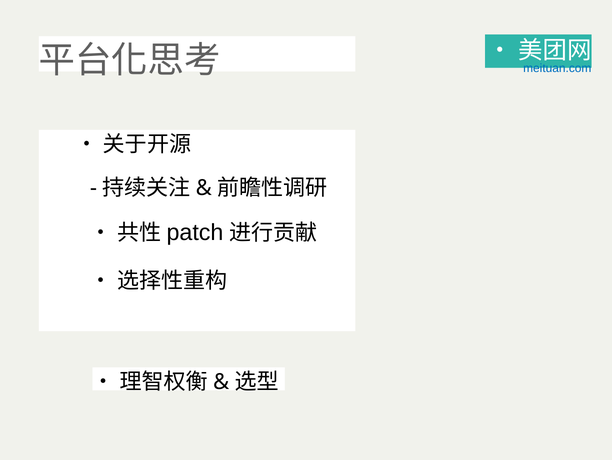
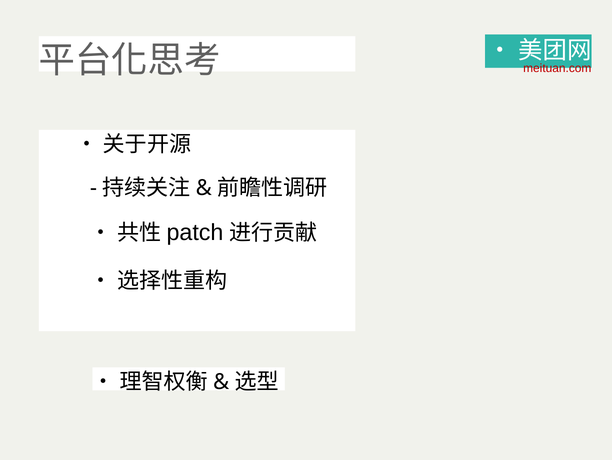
meituan.com colour: blue -> red
